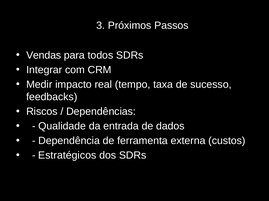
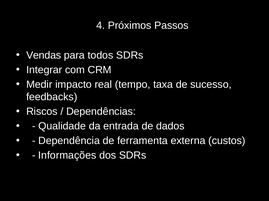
3: 3 -> 4
Estratégicos: Estratégicos -> Informações
